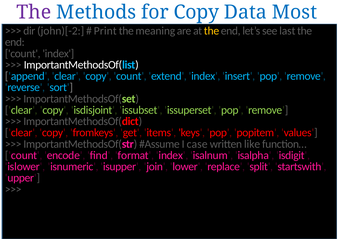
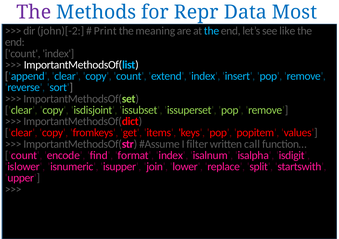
for Copy: Copy -> Repr
the at (212, 31) colour: yellow -> light blue
last: last -> like
case: case -> filter
like: like -> call
